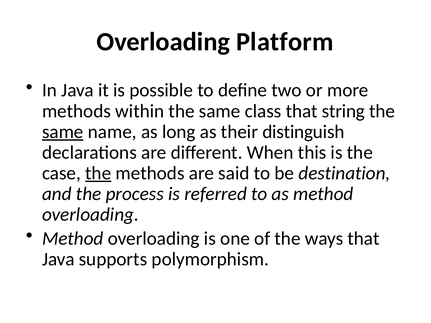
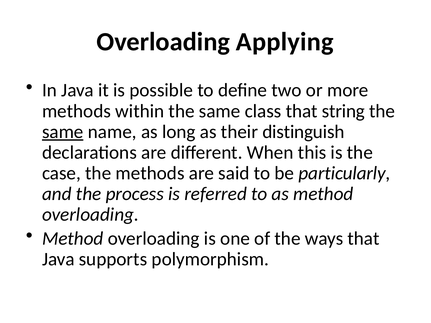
Platform: Platform -> Applying
the at (98, 173) underline: present -> none
destination: destination -> particularly
